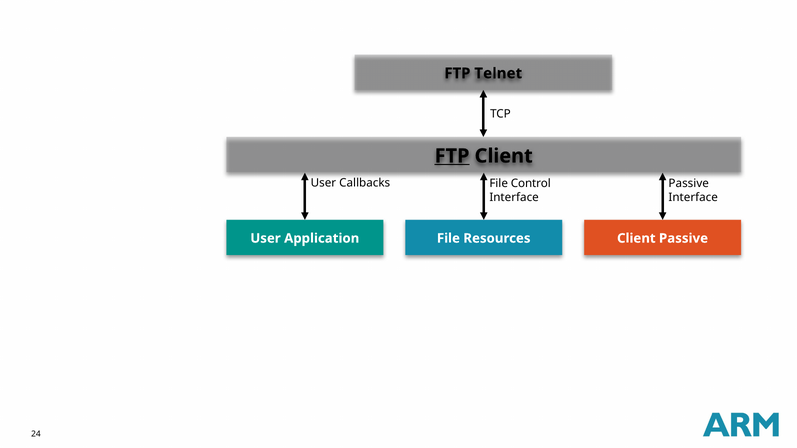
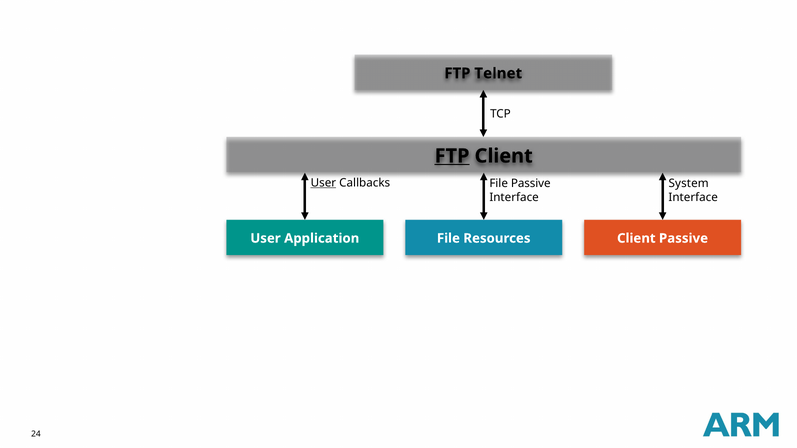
User at (323, 183) underline: none -> present
File Control: Control -> Passive
Passive at (689, 184): Passive -> System
